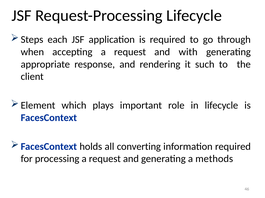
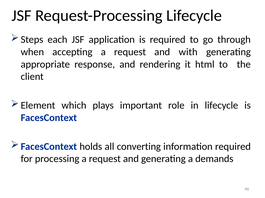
such: such -> html
methods: methods -> demands
